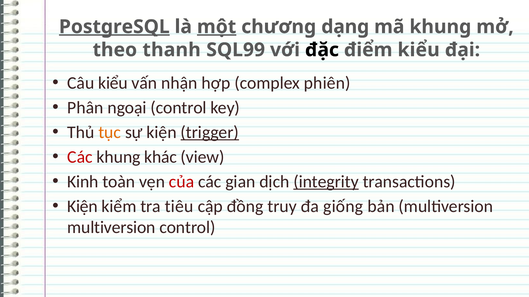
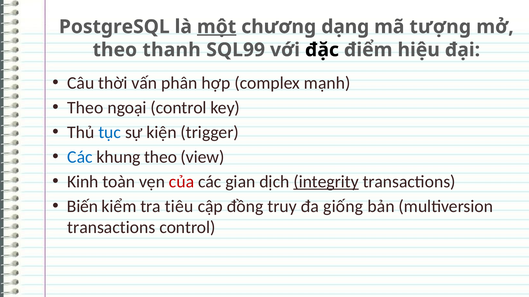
PostgreSQL underline: present -> none
mã khung: khung -> tượng
điểm kiểu: kiểu -> hiệu
Câu kiểu: kiểu -> thời
nhận: nhận -> phân
phiên: phiên -> mạnh
Phân at (85, 108): Phân -> Theo
tục colour: orange -> blue
trigger underline: present -> none
Các at (80, 157) colour: red -> blue
khung khác: khác -> theo
Kiện at (82, 207): Kiện -> Biến
multiversion at (111, 228): multiversion -> transactions
